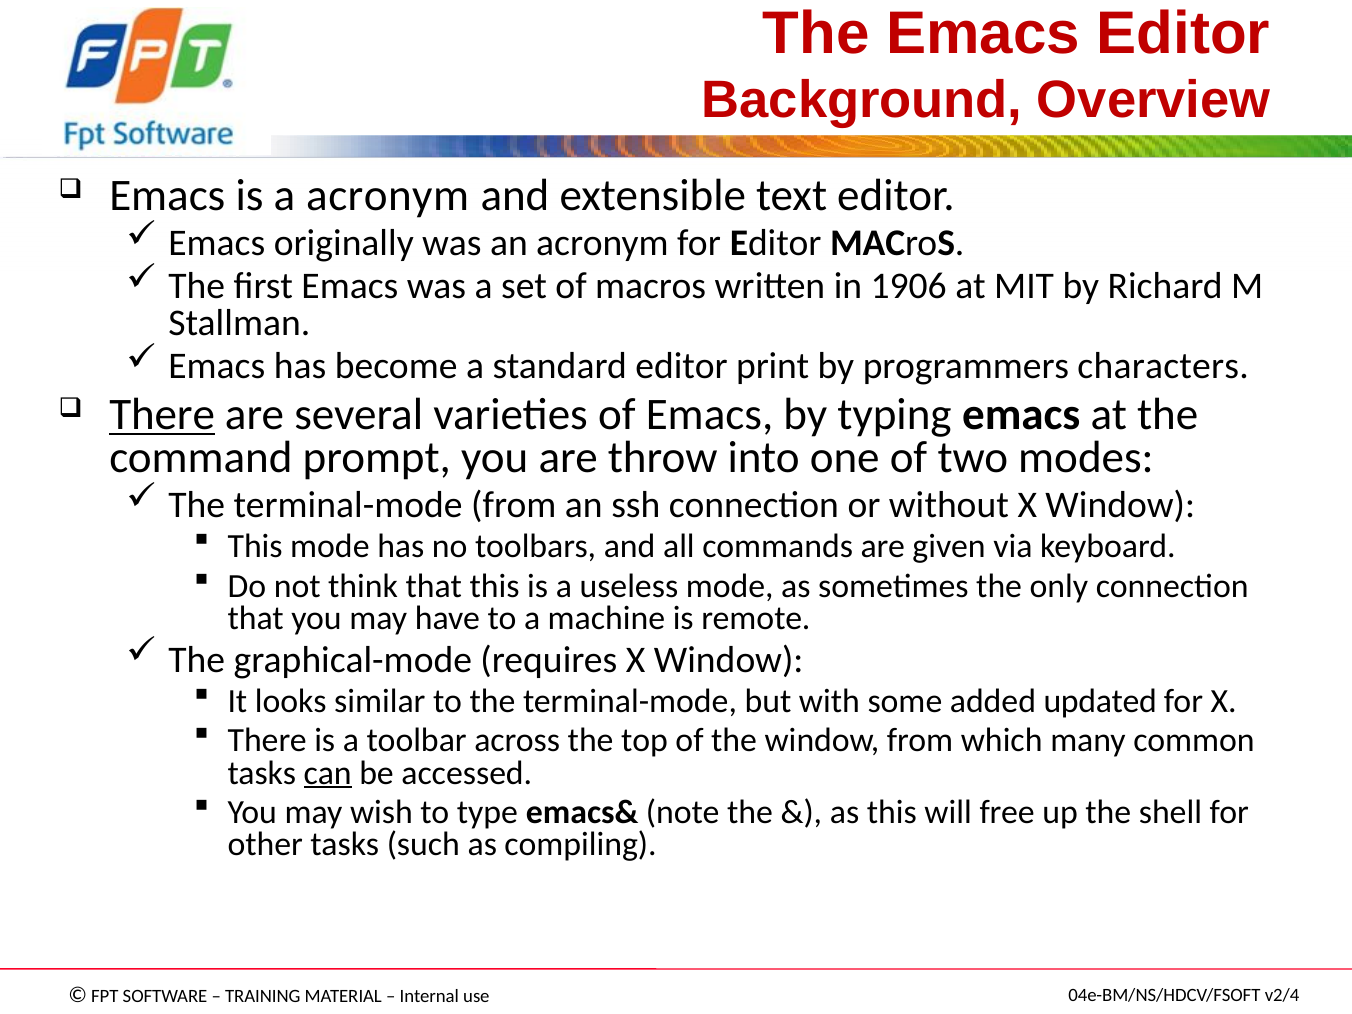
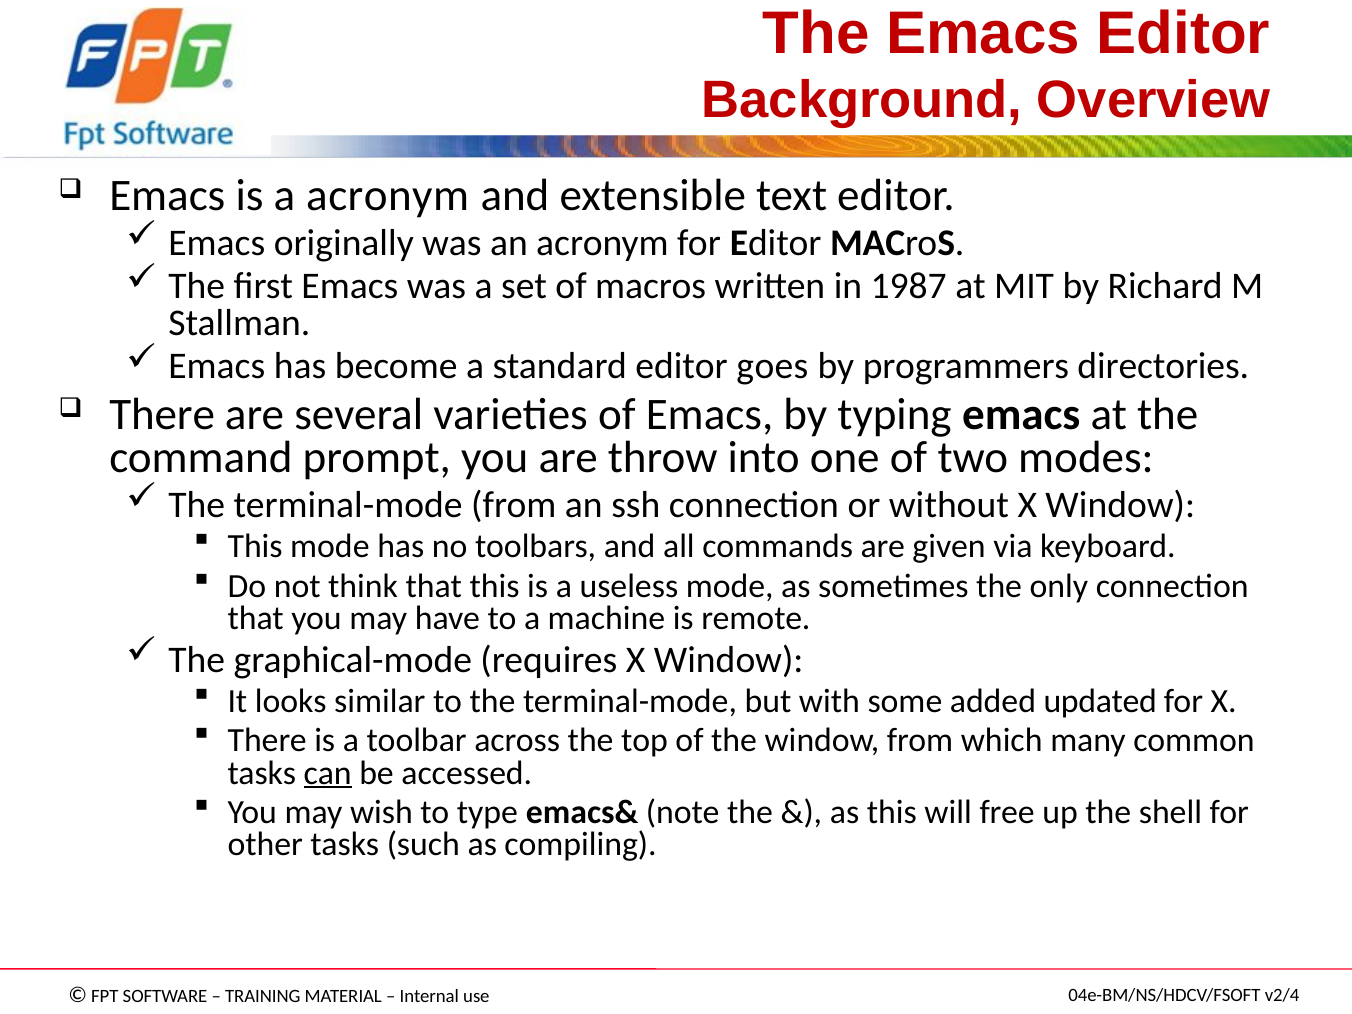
1906: 1906 -> 1987
print: print -> goes
characters: characters -> directories
There at (162, 415) underline: present -> none
